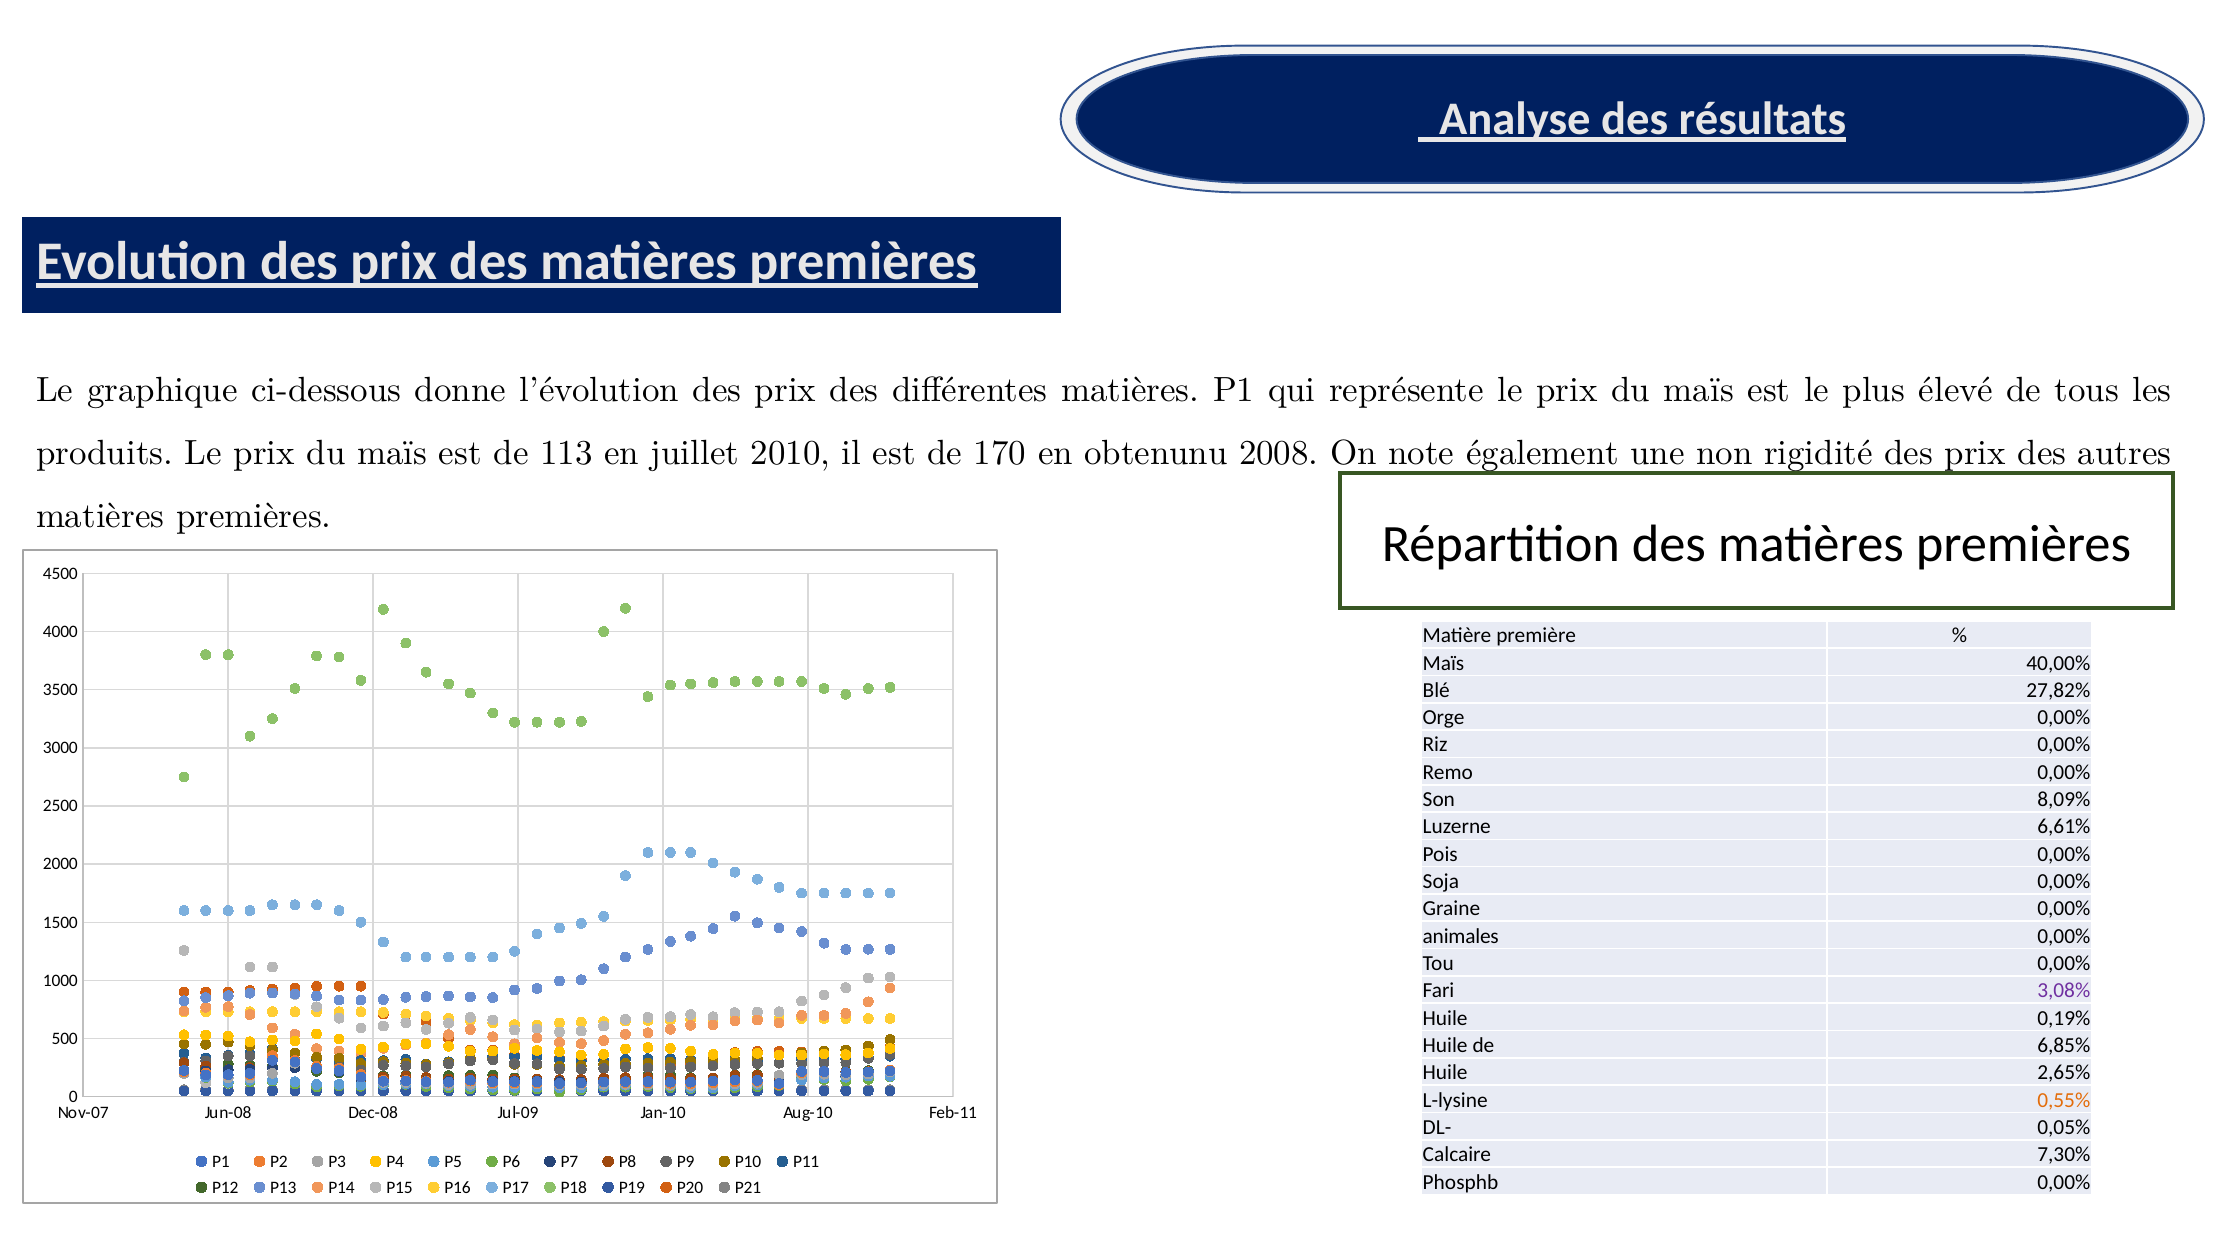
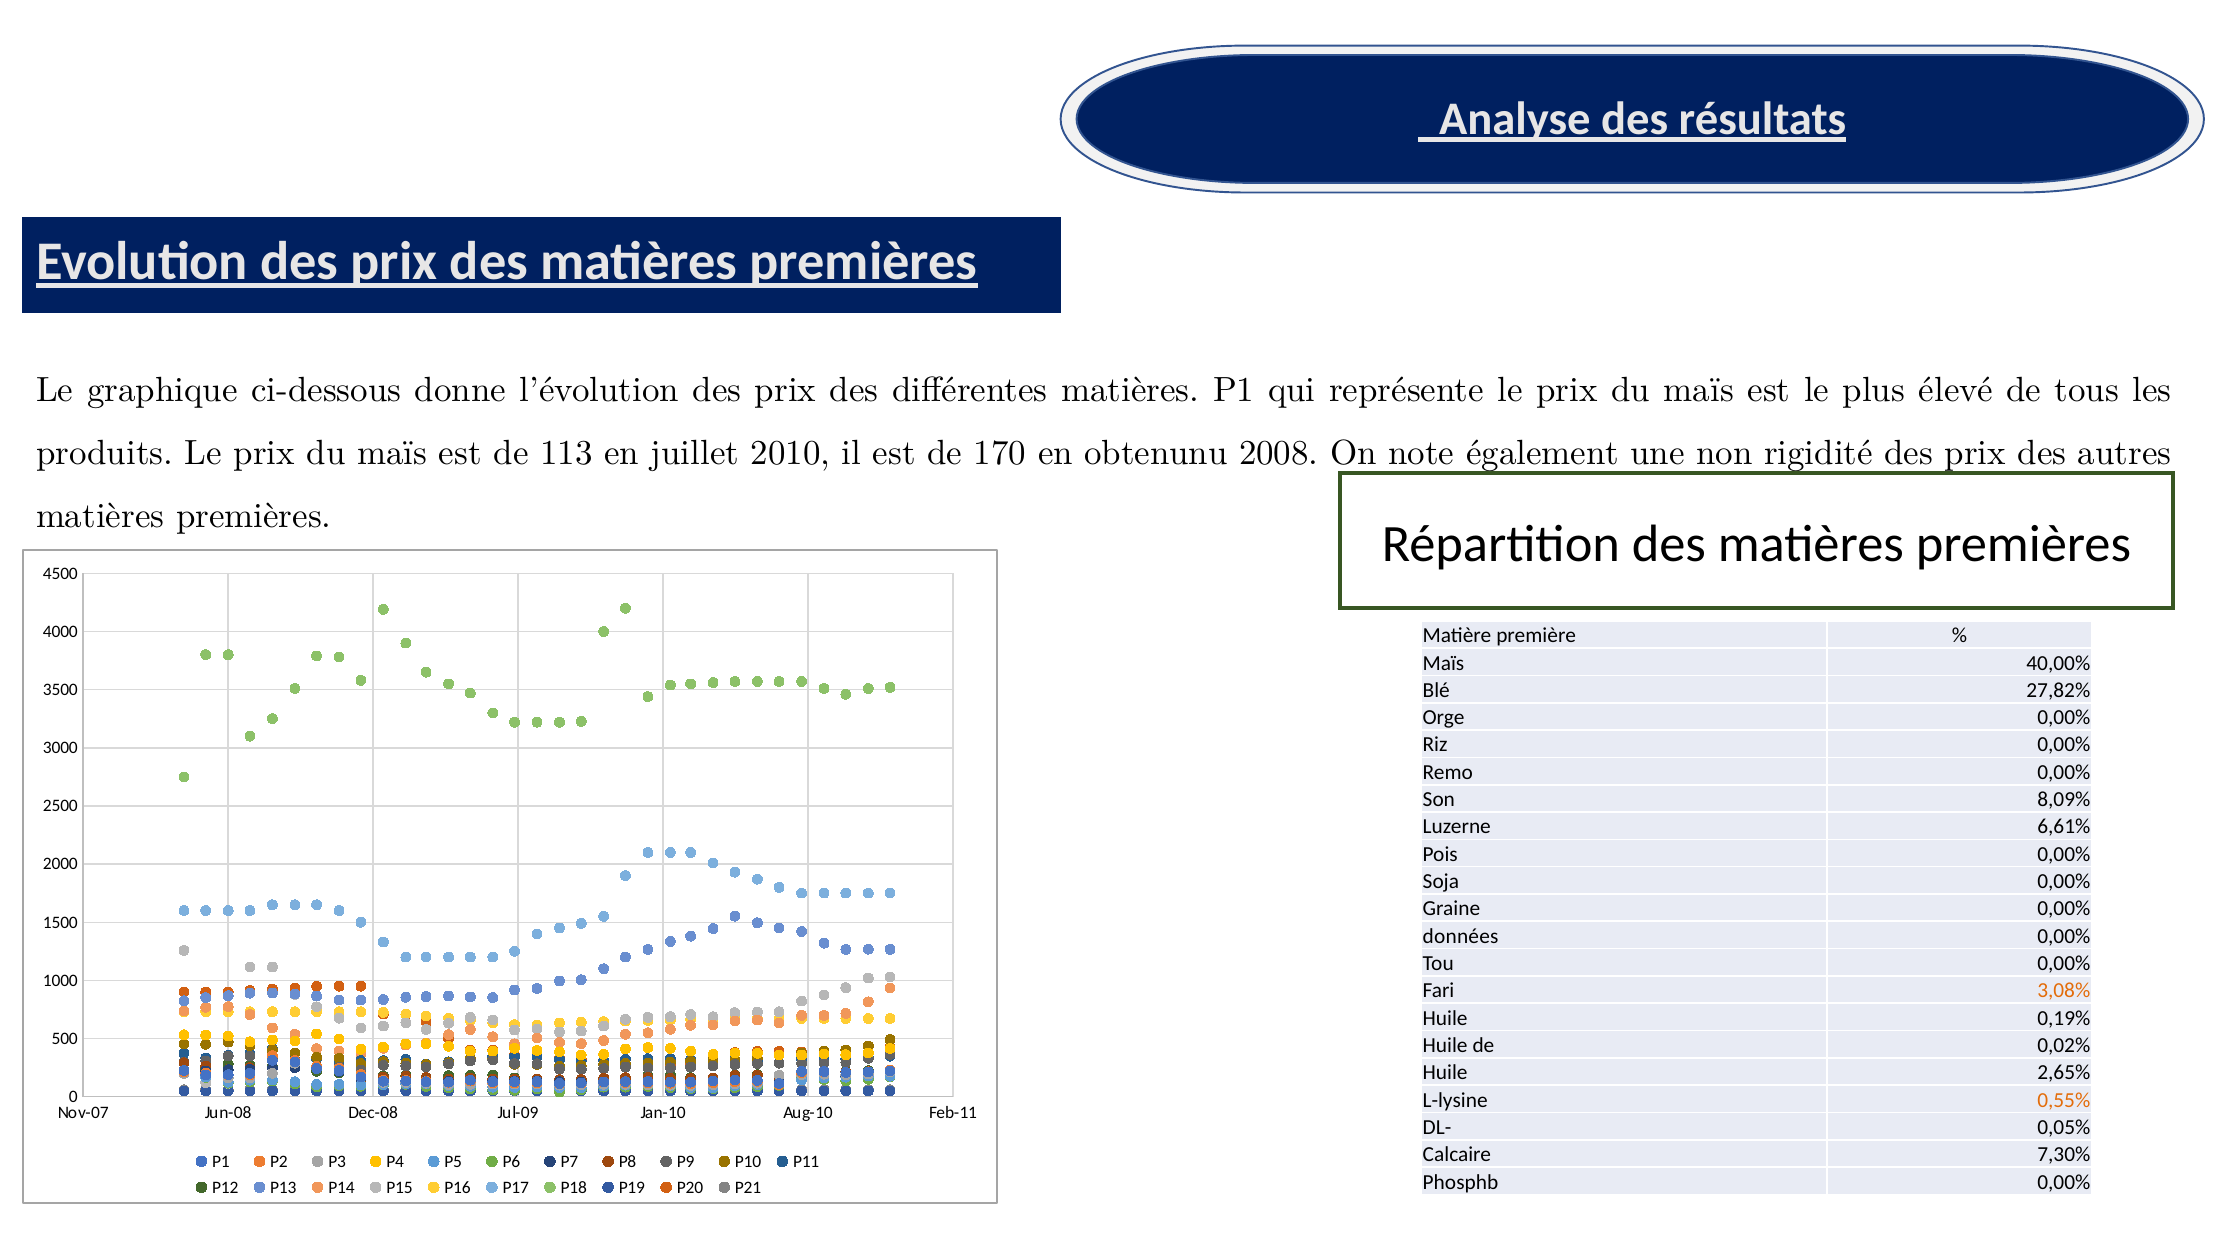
animales: animales -> données
3,08% colour: purple -> orange
6,85%: 6,85% -> 0,02%
